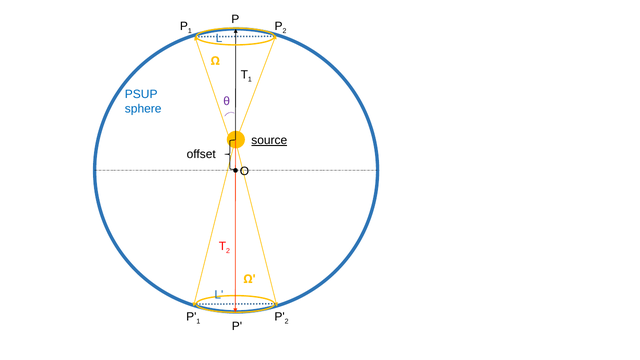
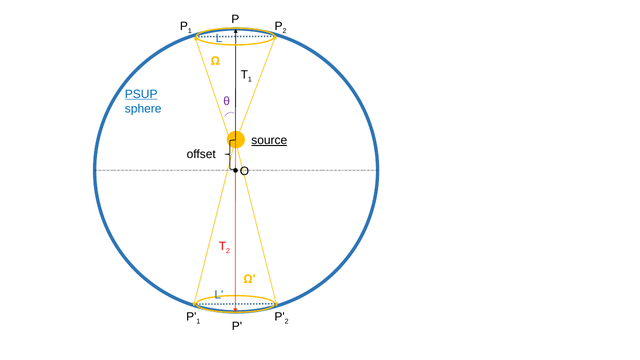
PSUP underline: none -> present
